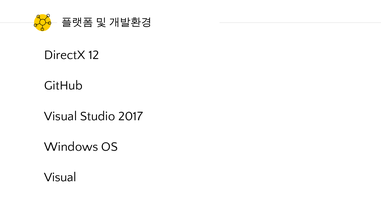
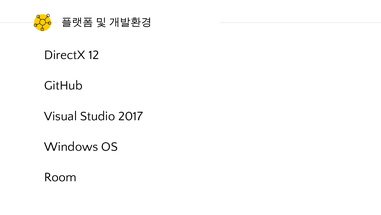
Visual at (60, 177): Visual -> Room
